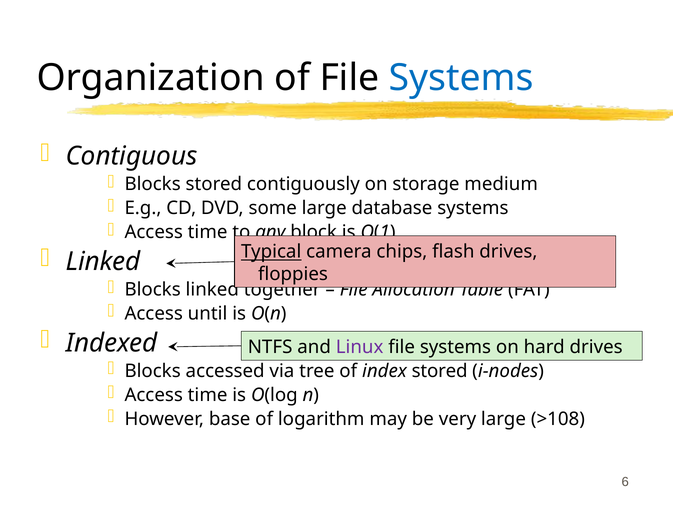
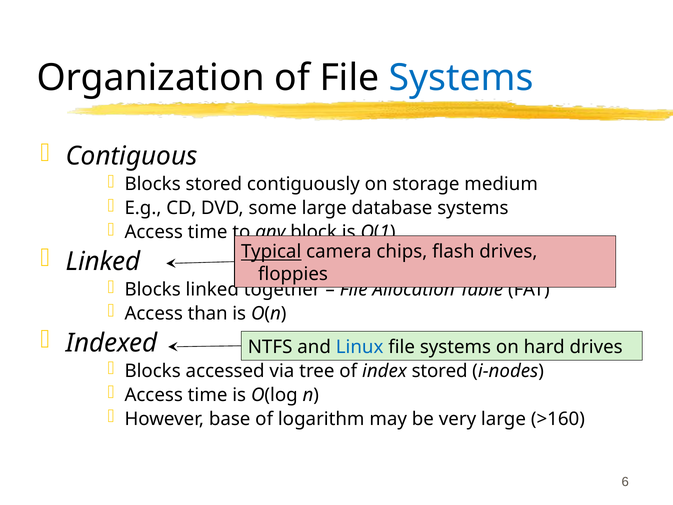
until: until -> than
Linux colour: purple -> blue
>108: >108 -> >160
